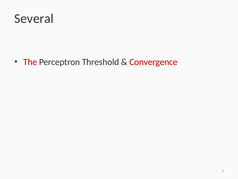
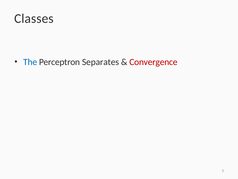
Several: Several -> Classes
The colour: red -> blue
Threshold: Threshold -> Separates
